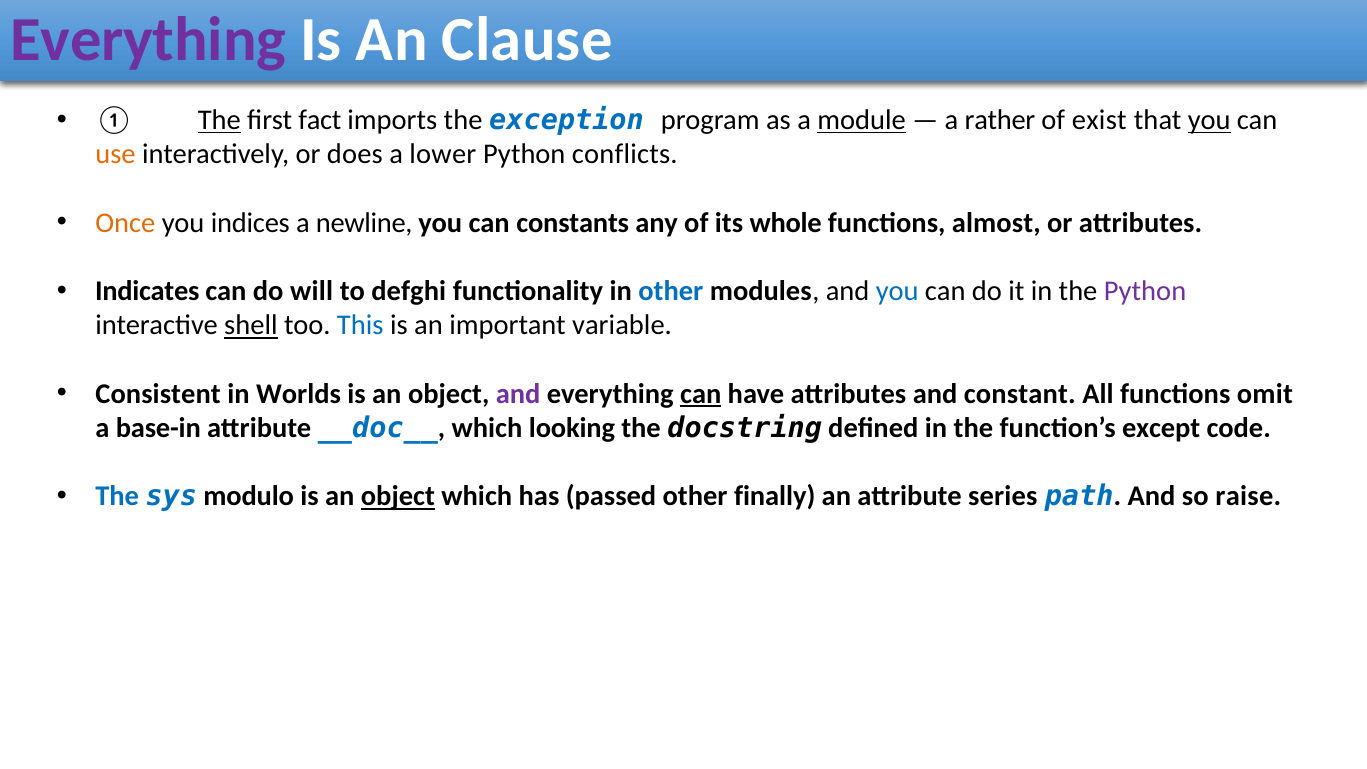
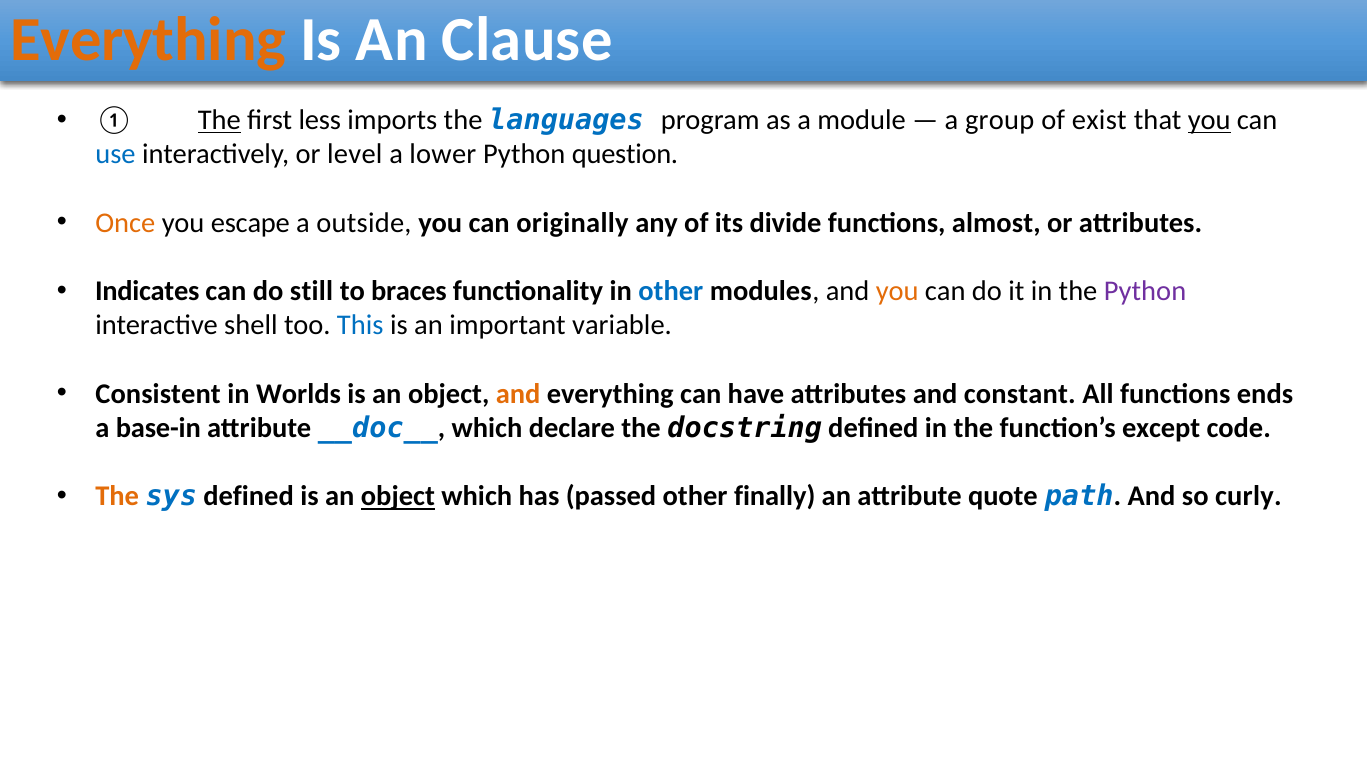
Everything at (148, 40) colour: purple -> orange
fact: fact -> less
exception: exception -> languages
module underline: present -> none
rather: rather -> group
use colour: orange -> blue
does: does -> level
conflicts: conflicts -> question
indices: indices -> escape
newline: newline -> outside
constants: constants -> originally
whole: whole -> divide
will: will -> still
defghi: defghi -> braces
you at (897, 291) colour: blue -> orange
shell underline: present -> none
and at (518, 394) colour: purple -> orange
can at (701, 394) underline: present -> none
omit: omit -> ends
looking: looking -> declare
The at (117, 496) colour: blue -> orange
sys modulo: modulo -> defined
series: series -> quote
raise: raise -> curly
